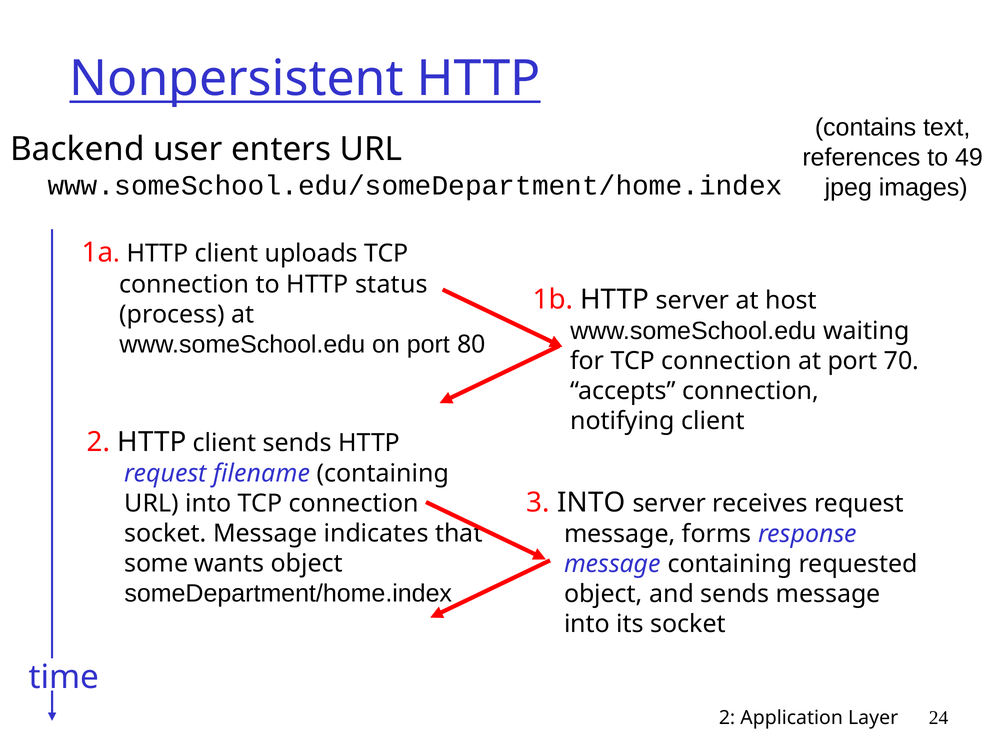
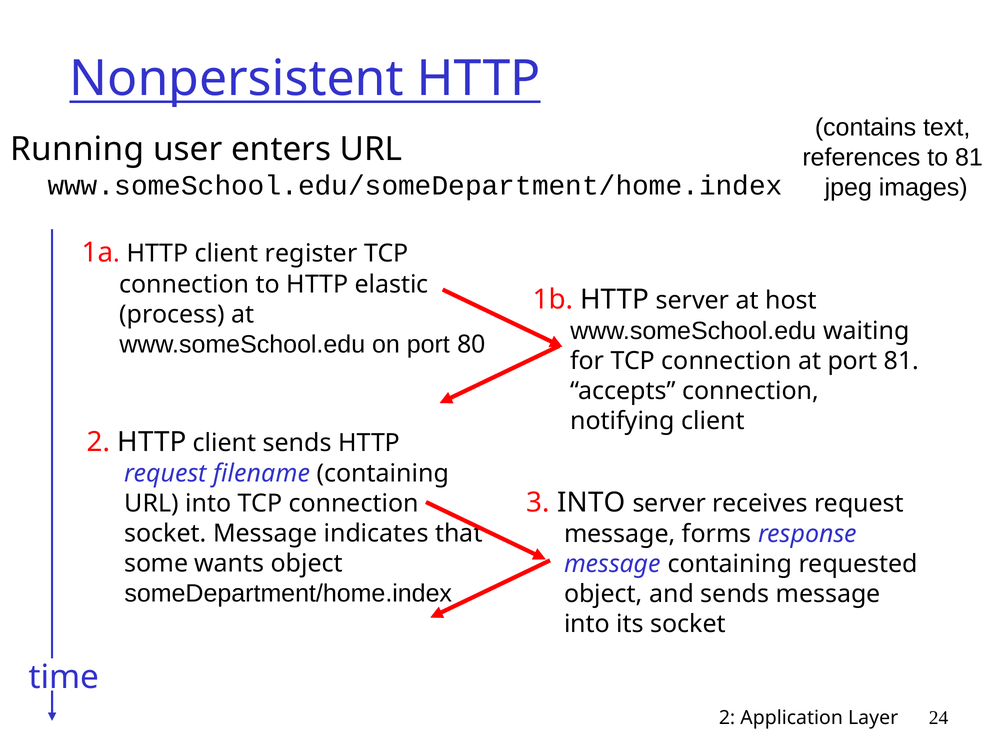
Backend: Backend -> Running
to 49: 49 -> 81
uploads: uploads -> register
status: status -> elastic
port 70: 70 -> 81
